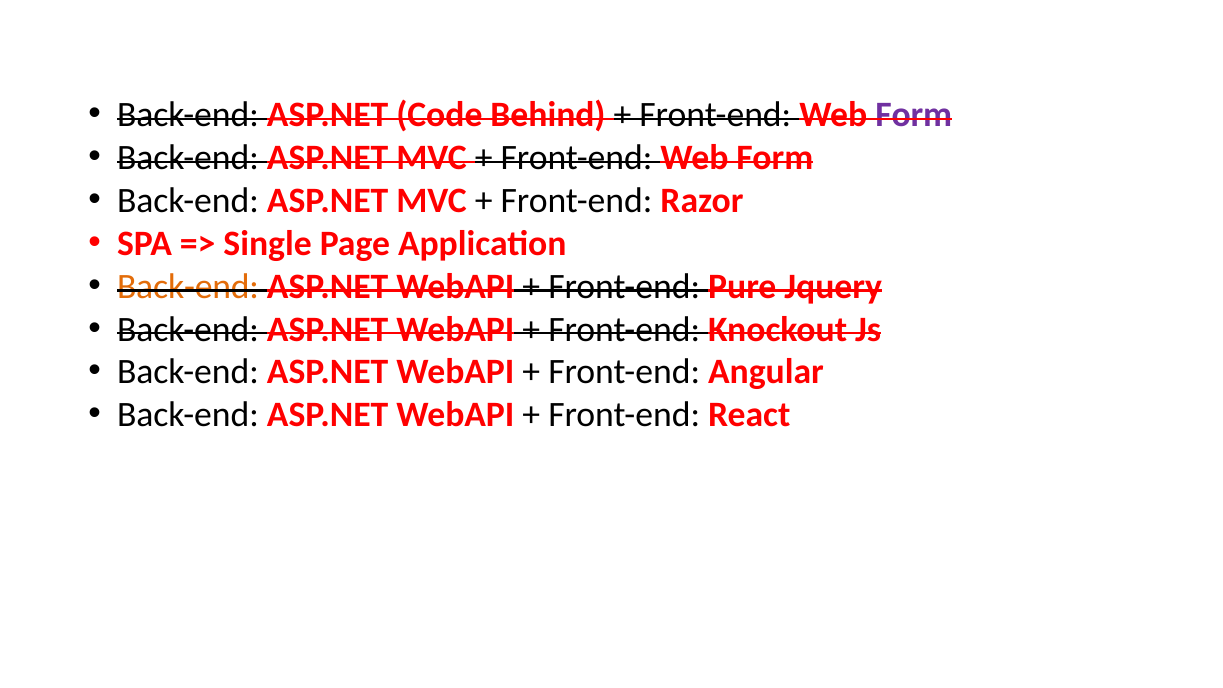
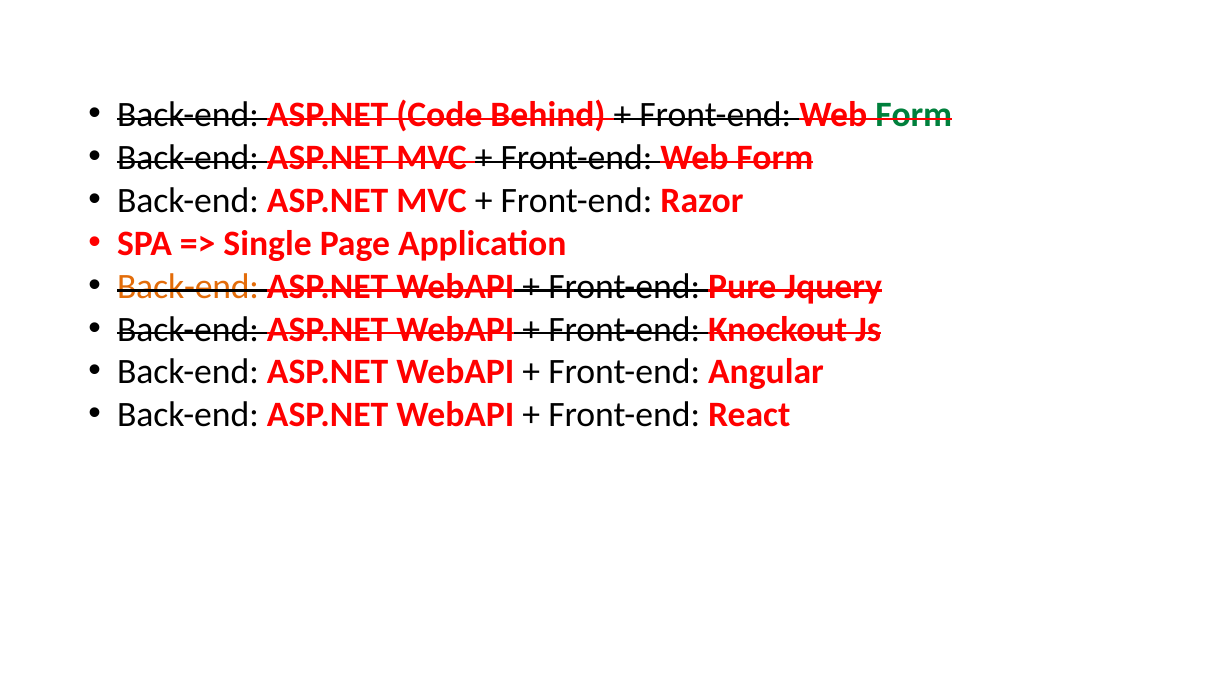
Form at (914, 115) colour: purple -> green
